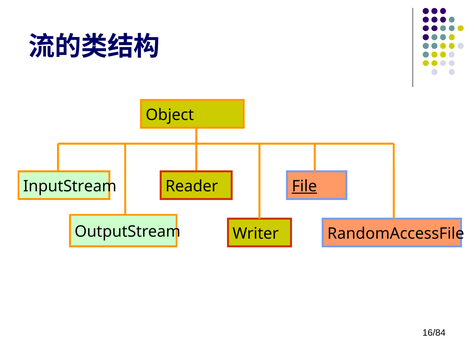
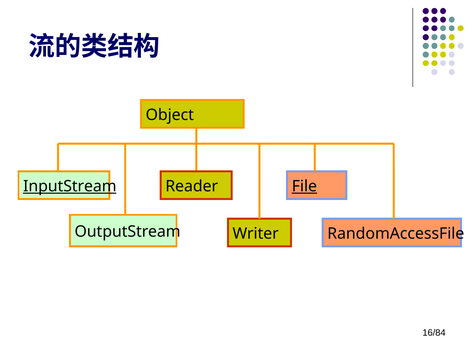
InputStream underline: none -> present
